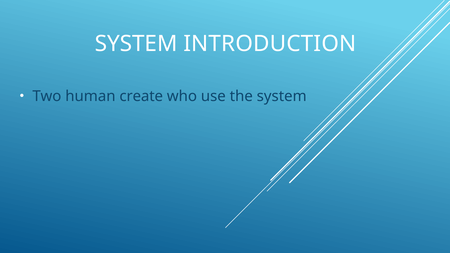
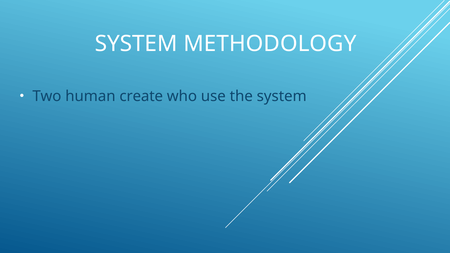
INTRODUCTION: INTRODUCTION -> METHODOLOGY
